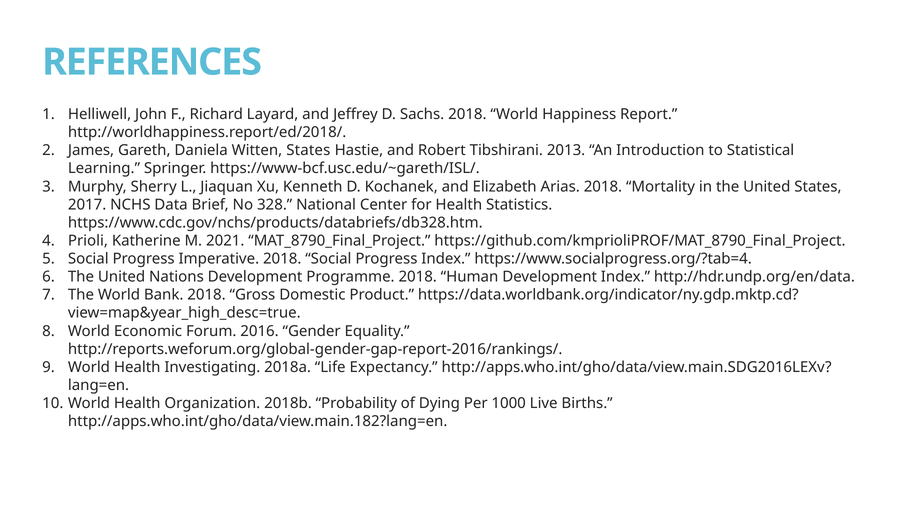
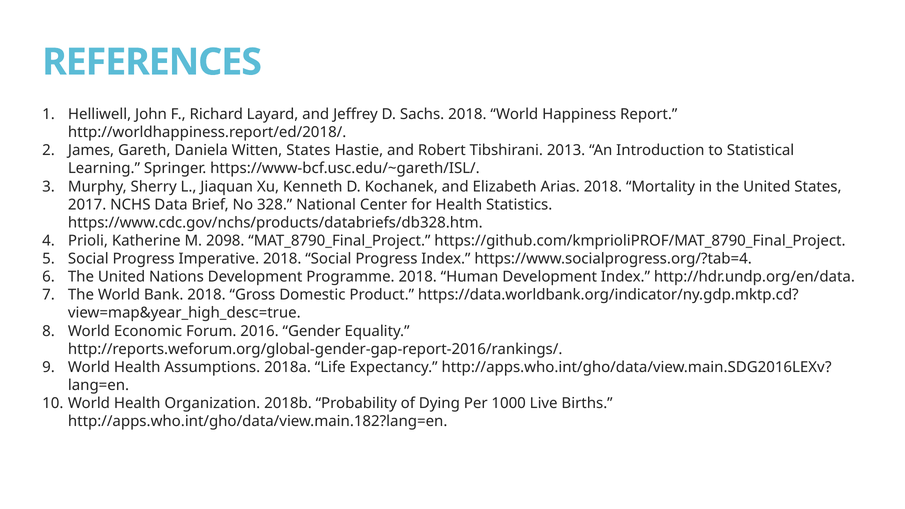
2021: 2021 -> 2098
Investigating: Investigating -> Assumptions
